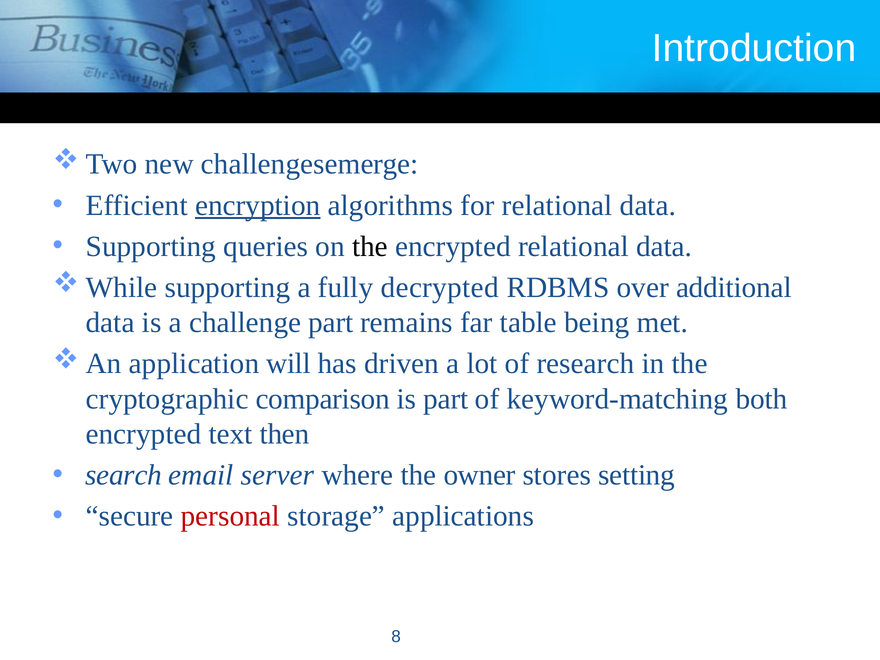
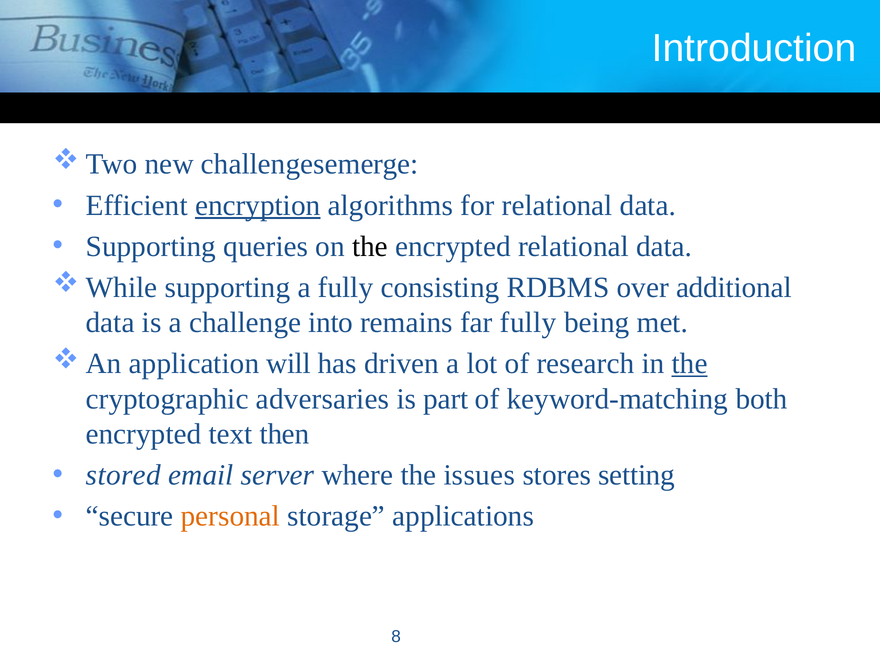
decrypted: decrypted -> consisting
challenge part: part -> into
far table: table -> fully
the at (690, 364) underline: none -> present
comparison: comparison -> adversaries
search: search -> stored
owner: owner -> issues
personal colour: red -> orange
